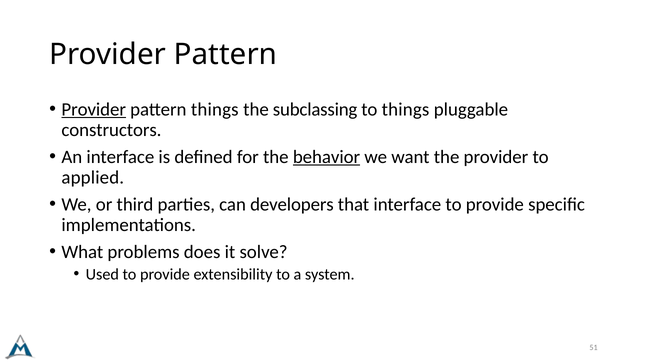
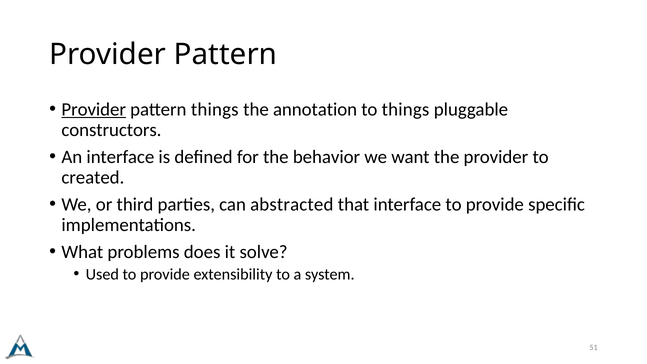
subclassing: subclassing -> annotation
behavior underline: present -> none
applied: applied -> created
developers: developers -> abstracted
